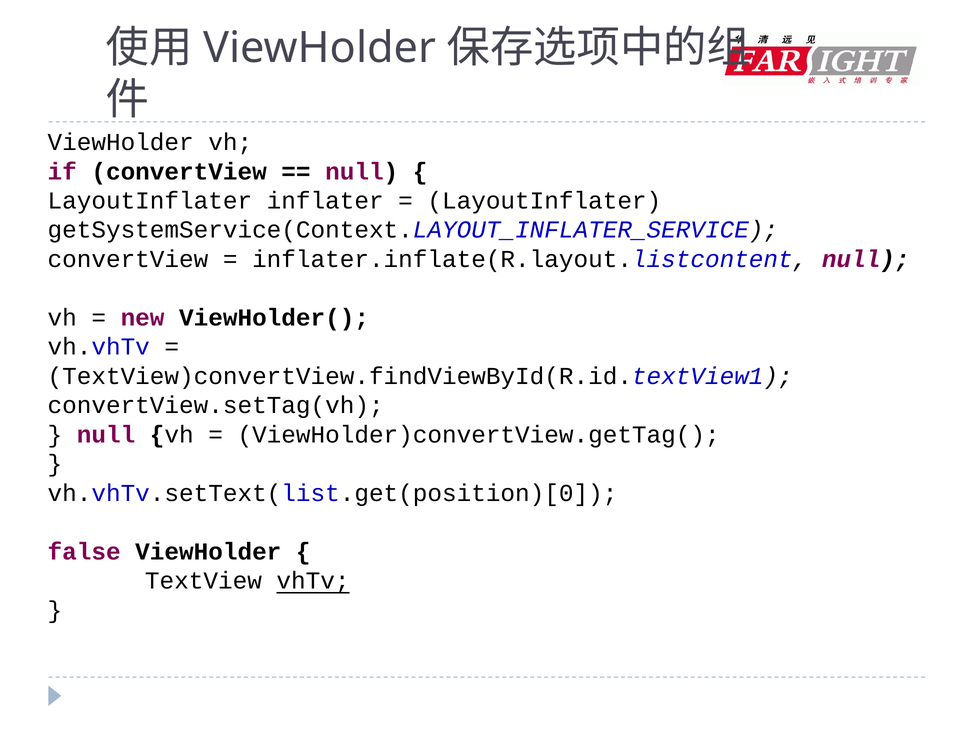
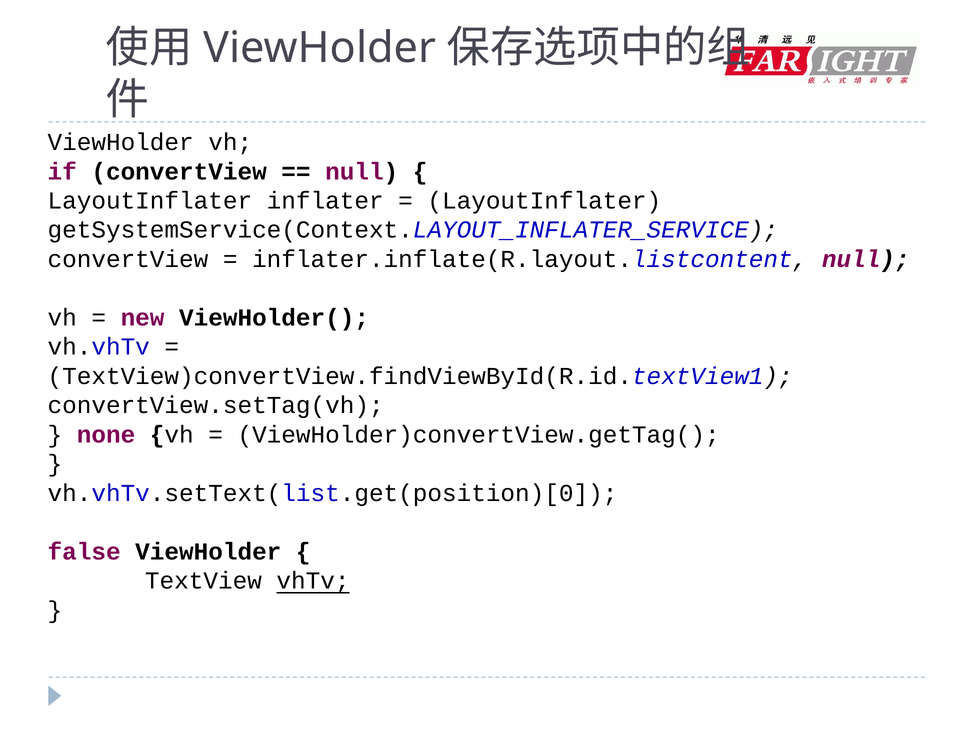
null at (106, 434): null -> none
